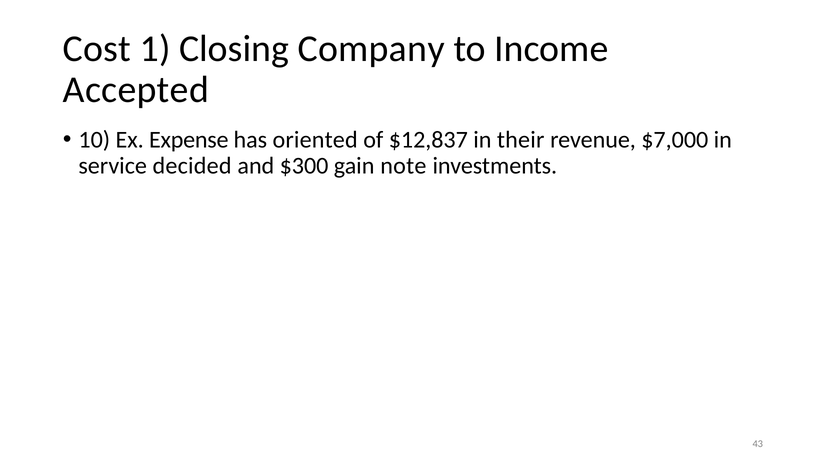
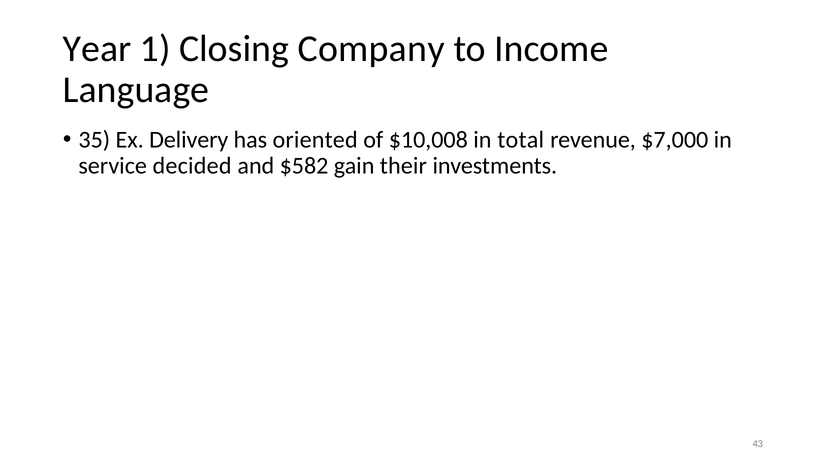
Cost: Cost -> Year
Accepted: Accepted -> Language
10: 10 -> 35
Expense: Expense -> Delivery
$12,837: $12,837 -> $10,008
their: their -> total
$300: $300 -> $582
note: note -> their
